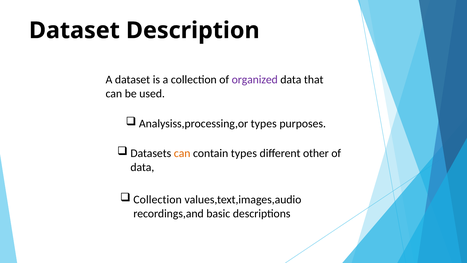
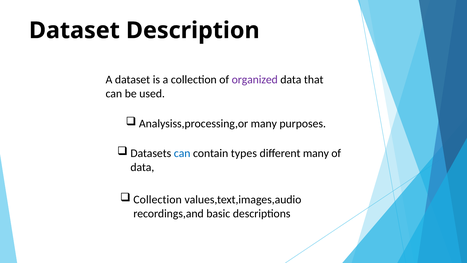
Analysiss,processing,or types: types -> many
can at (182, 153) colour: orange -> blue
different other: other -> many
